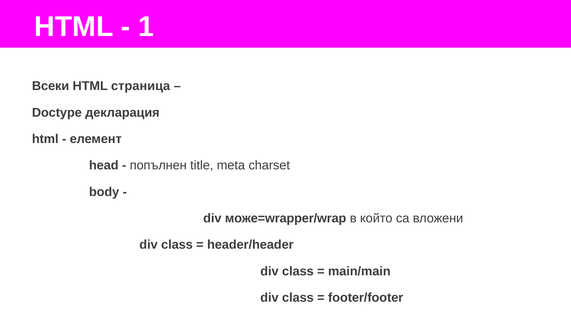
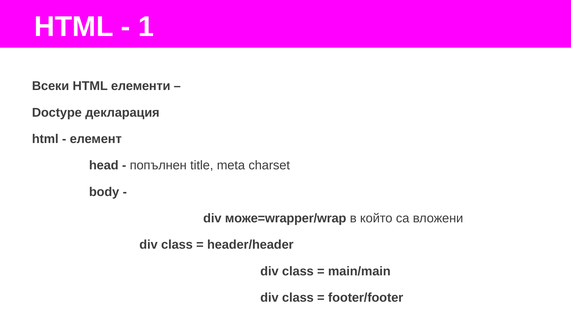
страница: страница -> елементи
